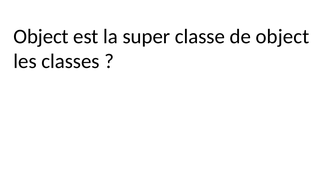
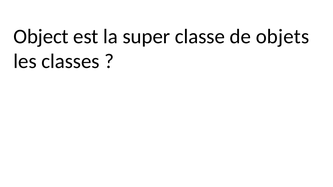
de object: object -> objets
